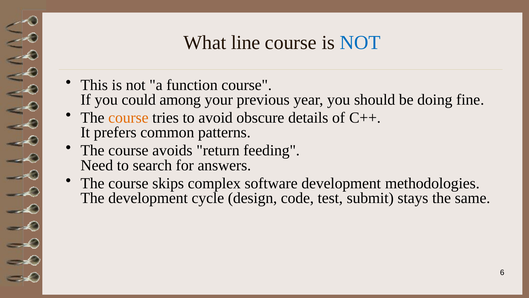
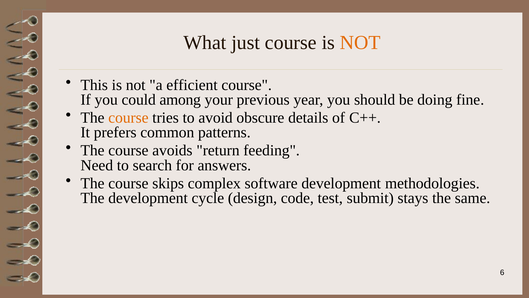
line: line -> just
NOT at (360, 43) colour: blue -> orange
function: function -> efficient
